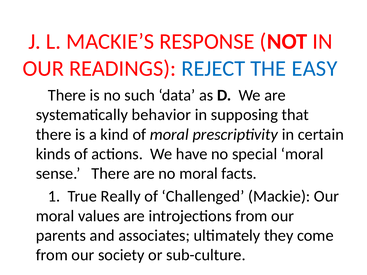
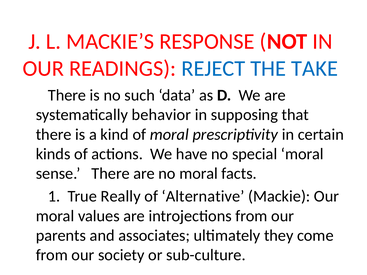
EASY: EASY -> TAKE
Challenged: Challenged -> Alternative
